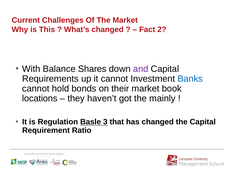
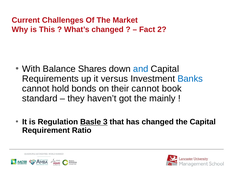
and colour: purple -> blue
it cannot: cannot -> versus
their market: market -> cannot
locations: locations -> standard
